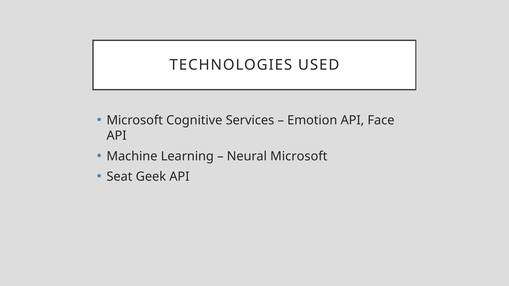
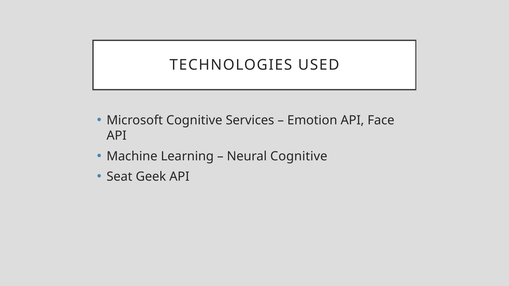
Neural Microsoft: Microsoft -> Cognitive
